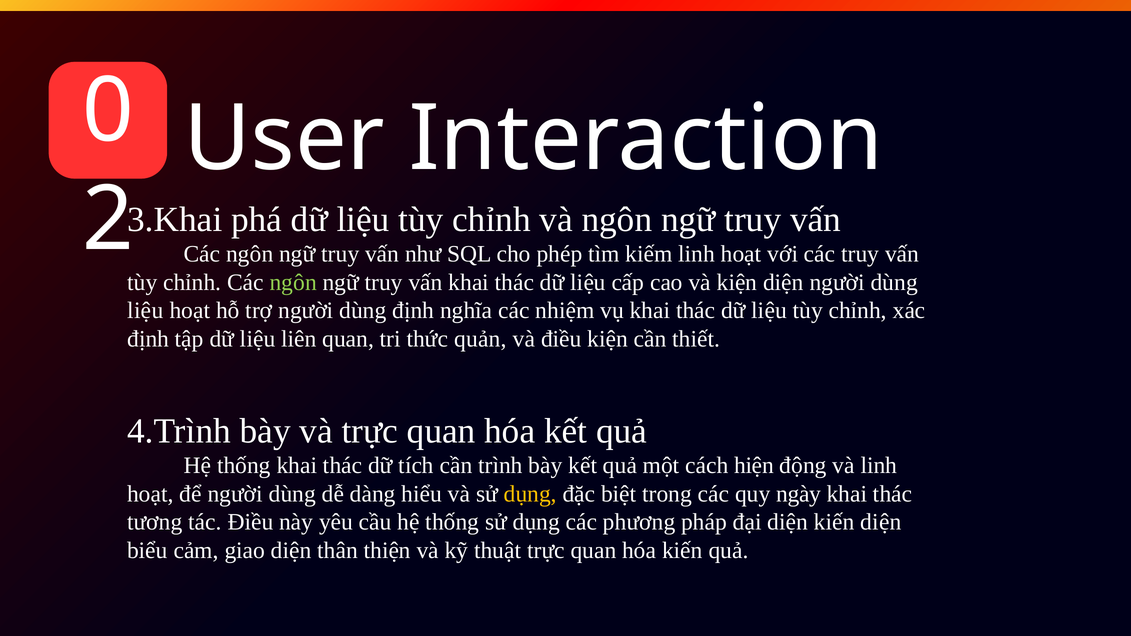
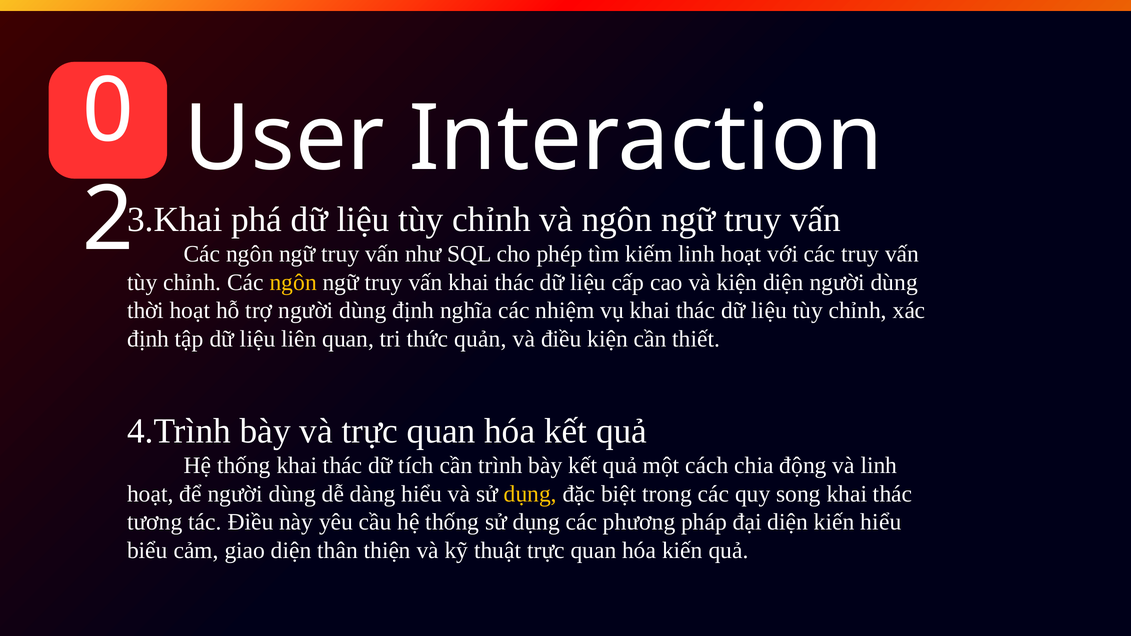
ngôn at (293, 282) colour: light green -> yellow
liệu at (145, 311): liệu -> thời
hiện: hiện -> chia
ngày: ngày -> song
kiến diện: diện -> hiểu
